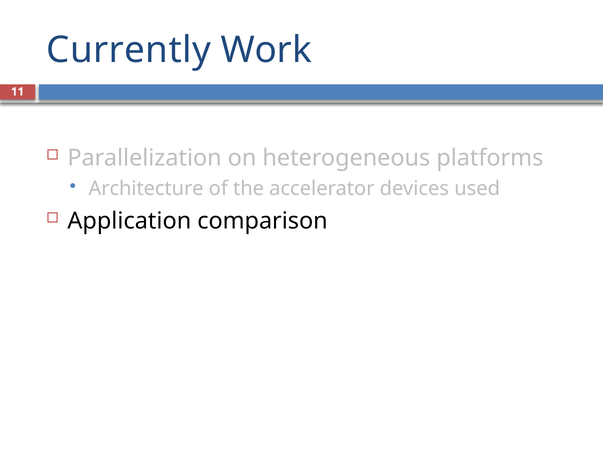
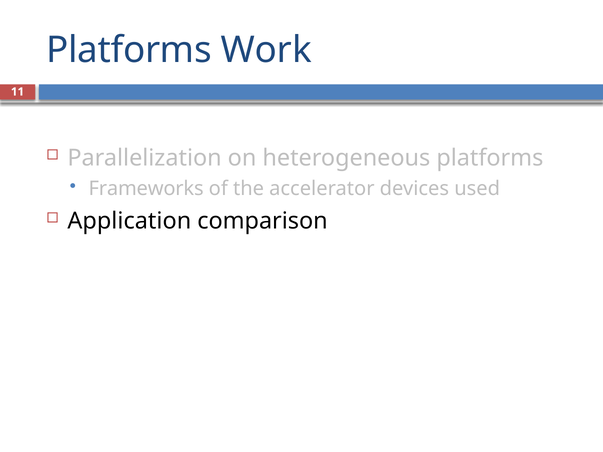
Currently at (129, 50): Currently -> Platforms
Architecture: Architecture -> Frameworks
